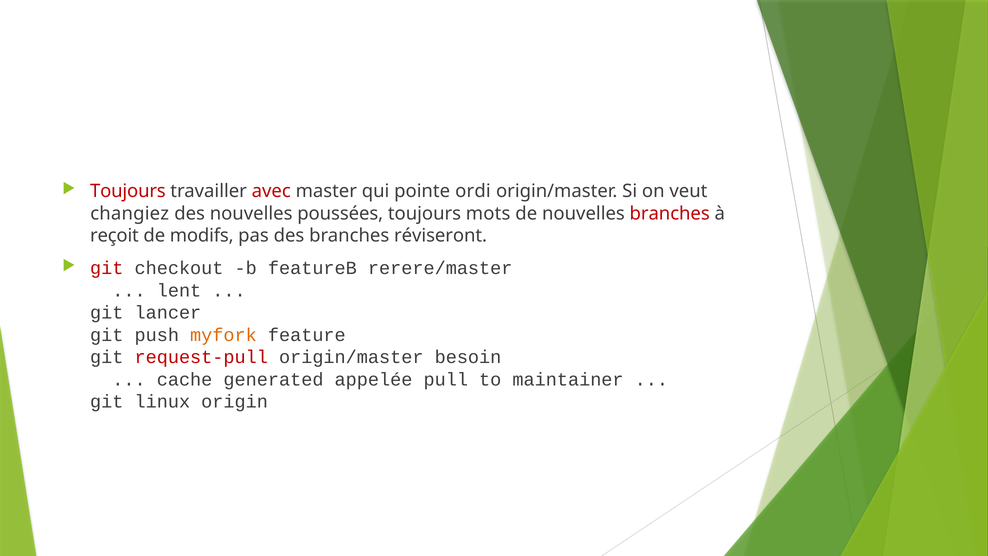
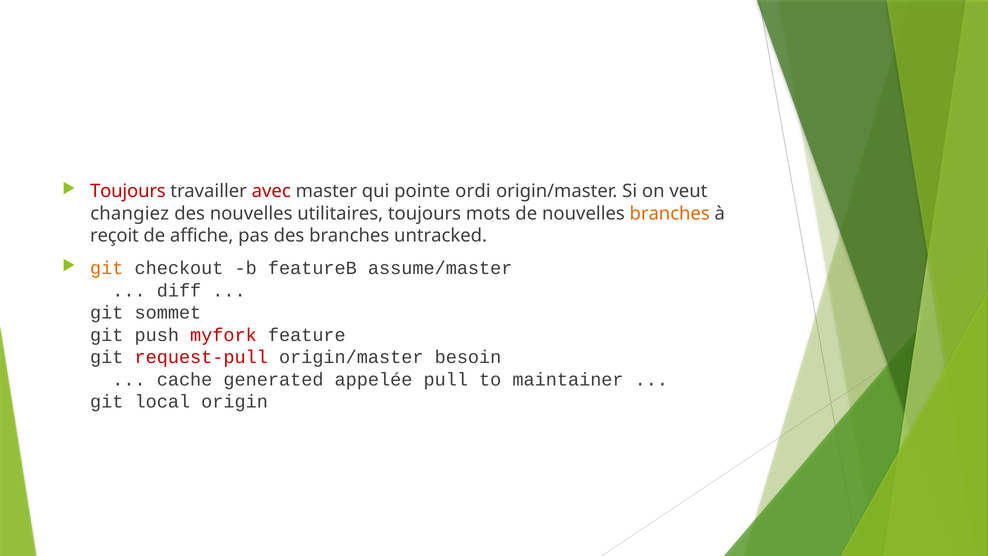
poussées: poussées -> utilitaires
branches at (670, 213) colour: red -> orange
modifs: modifs -> affiche
réviseront: réviseront -> untracked
git at (107, 268) colour: red -> orange
rerere/master: rerere/master -> assume/master
lent: lent -> diff
lancer: lancer -> sommet
myfork colour: orange -> red
linux: linux -> local
